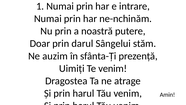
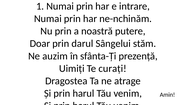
Te venim: venim -> curați
